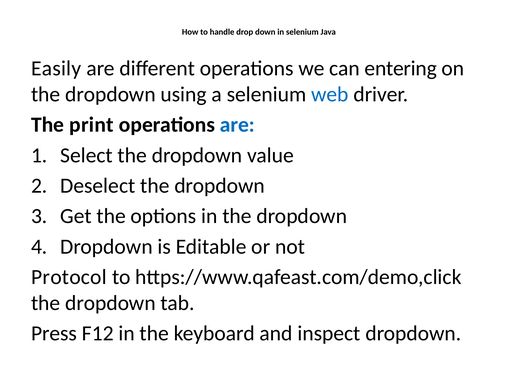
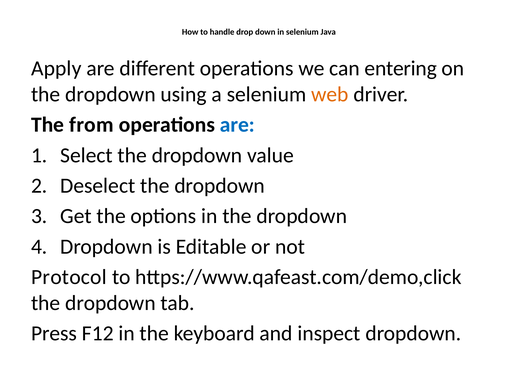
Easily: Easily -> Apply
web colour: blue -> orange
print: print -> from
